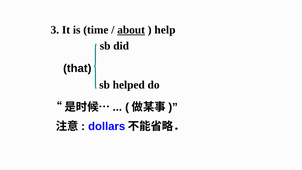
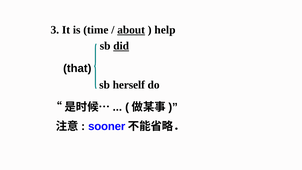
did underline: none -> present
helped: helped -> herself
dollars: dollars -> sooner
